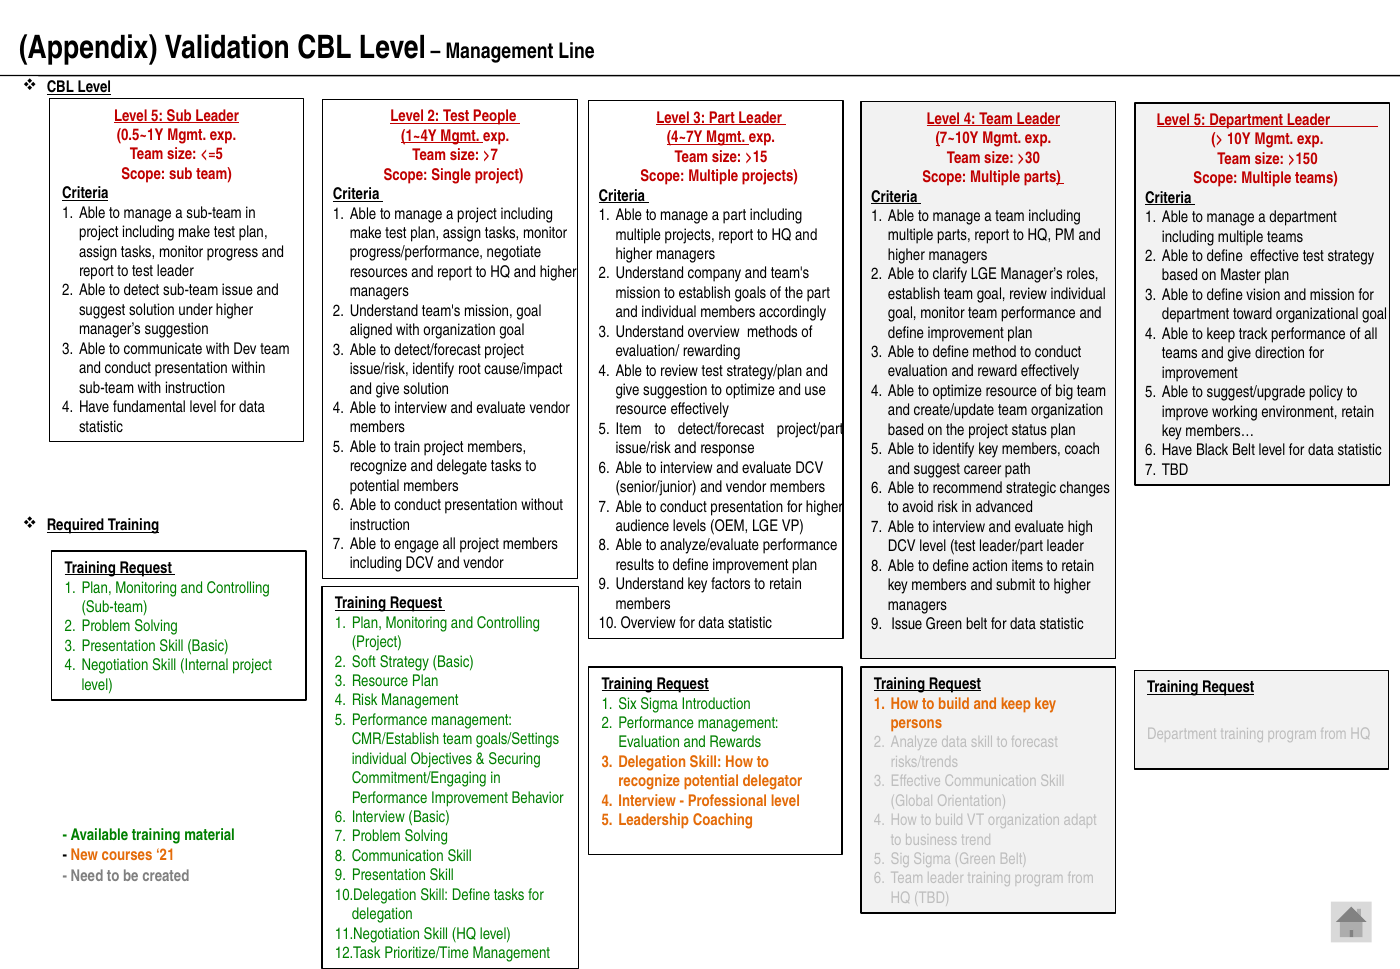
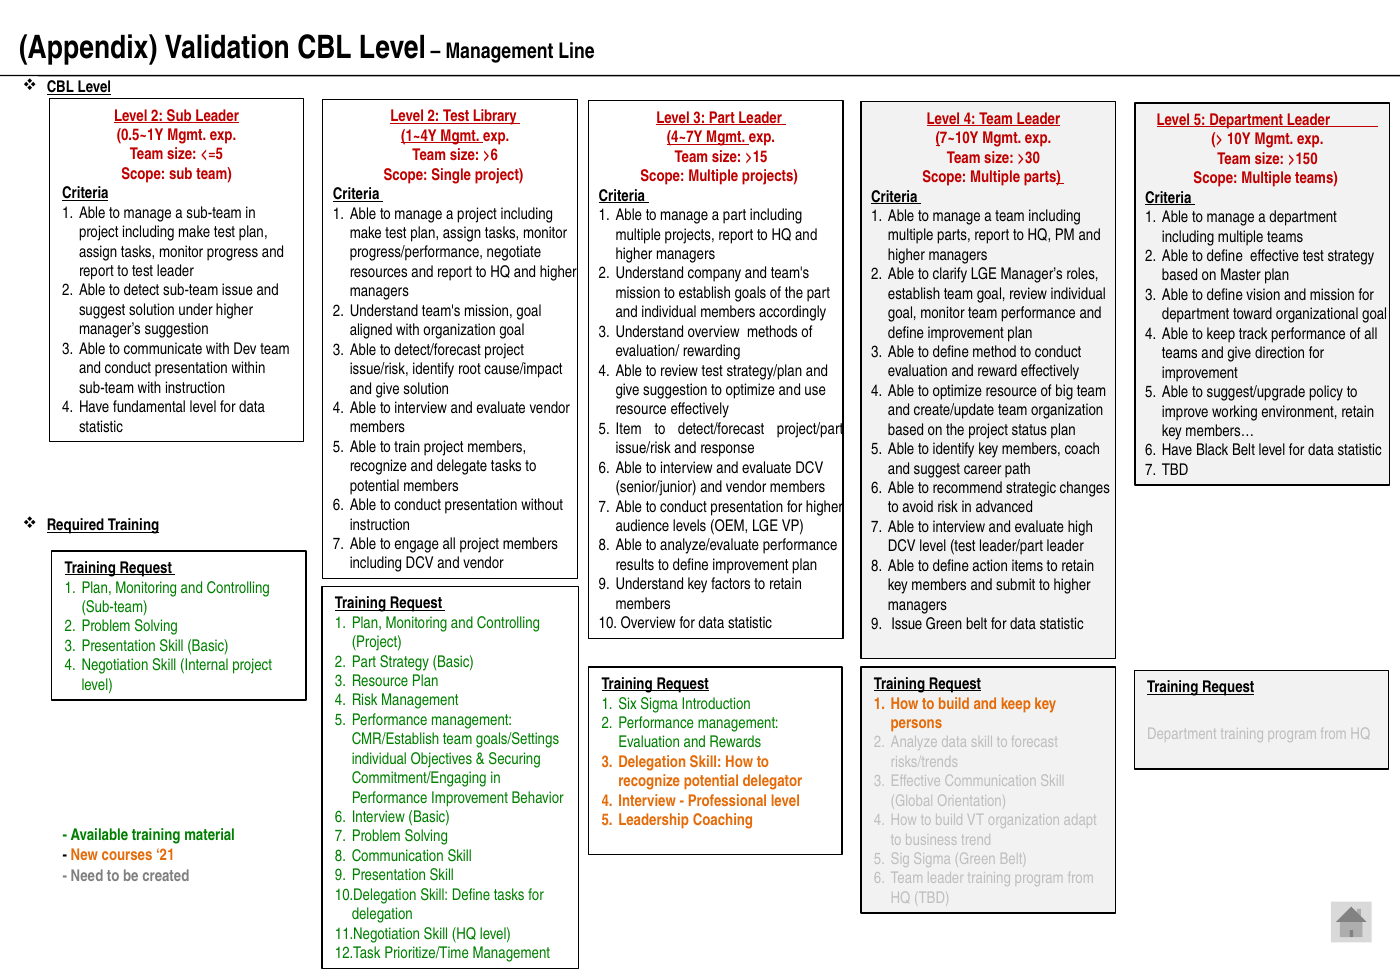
5 at (157, 116): 5 -> 2
People: People -> Library
>7: >7 -> >6
2 Soft: Soft -> Part
